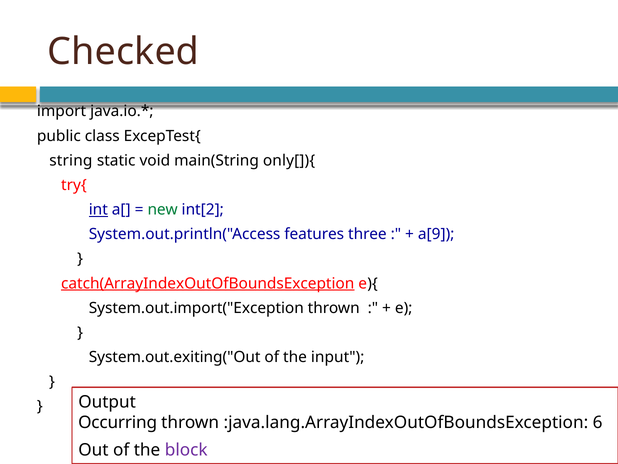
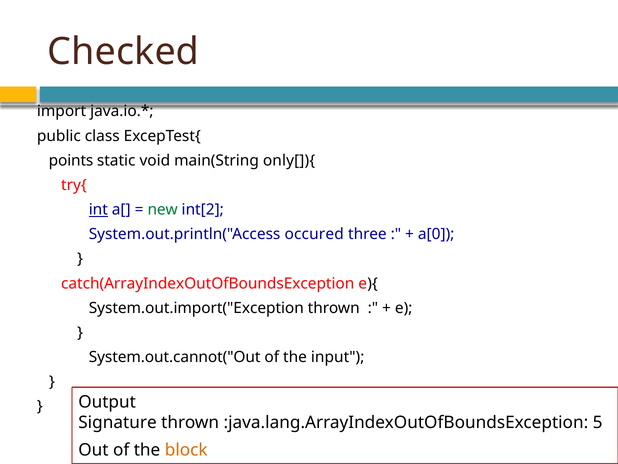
string: string -> points
features: features -> occured
a[9: a[9 -> a[0
catch(ArrayIndexOutOfBoundsException underline: present -> none
System.out.exiting("Out: System.out.exiting("Out -> System.out.cannot("Out
Occurring: Occurring -> Signature
6: 6 -> 5
block colour: purple -> orange
